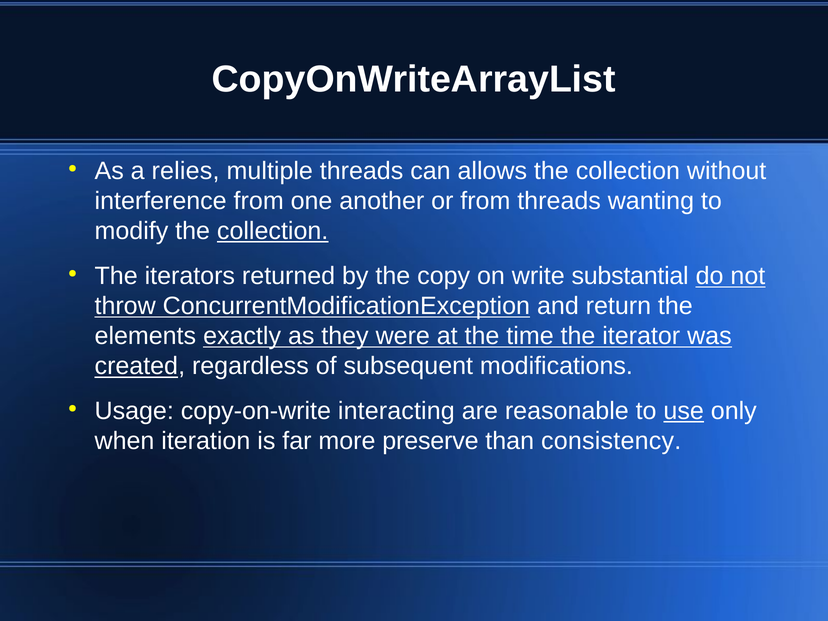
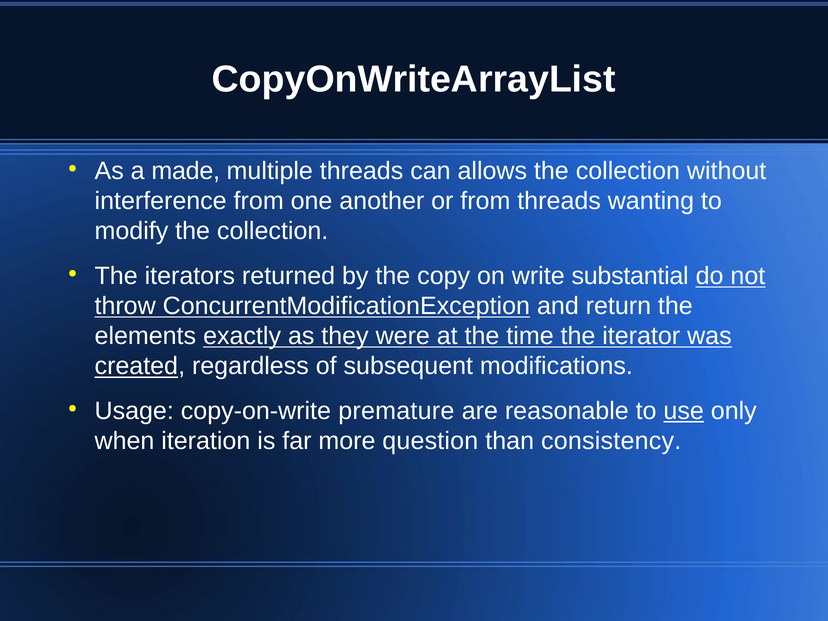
relies: relies -> made
collection at (273, 231) underline: present -> none
interacting: interacting -> premature
preserve: preserve -> question
